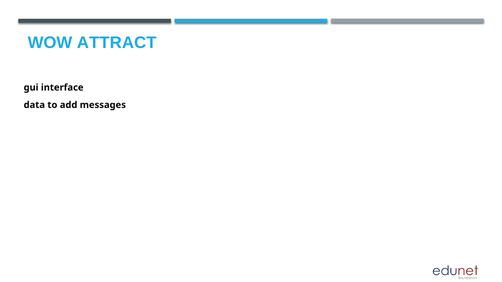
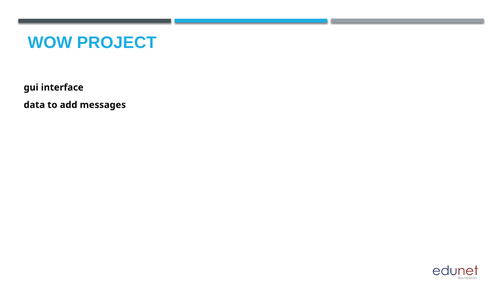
ATTRACT: ATTRACT -> PROJECT
